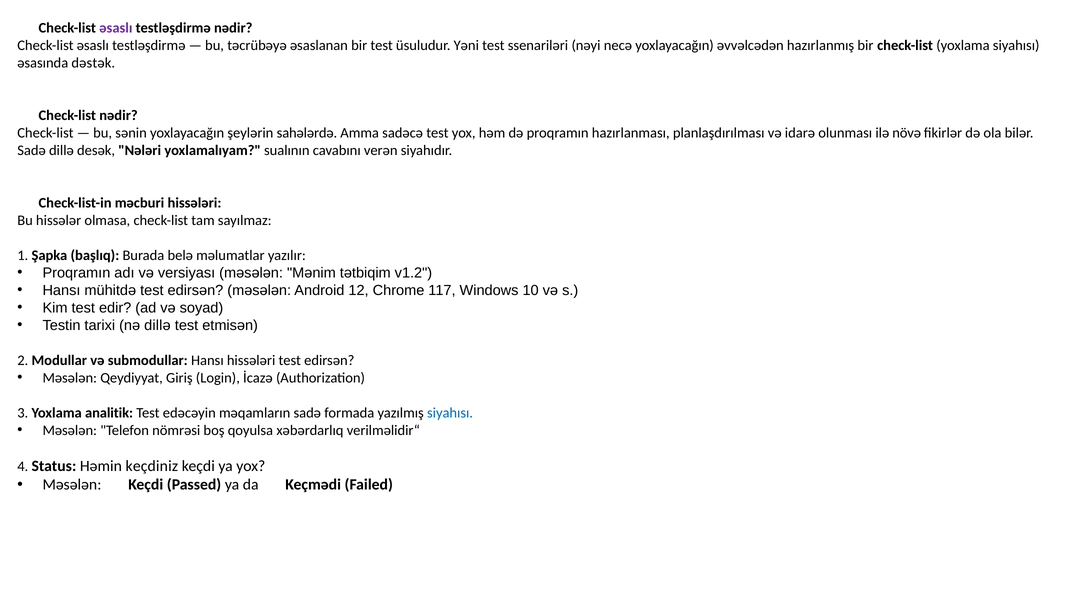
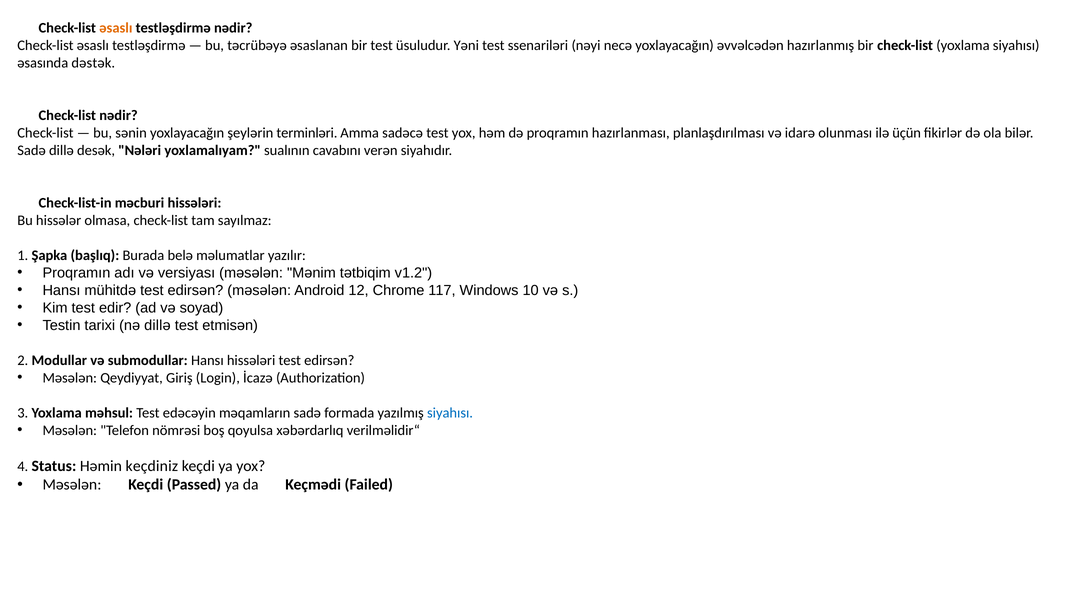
əsaslı at (116, 28) colour: purple -> orange
sahələrdə: sahələrdə -> terminləri
növə: növə -> üçün
analitik: analitik -> məhsul
